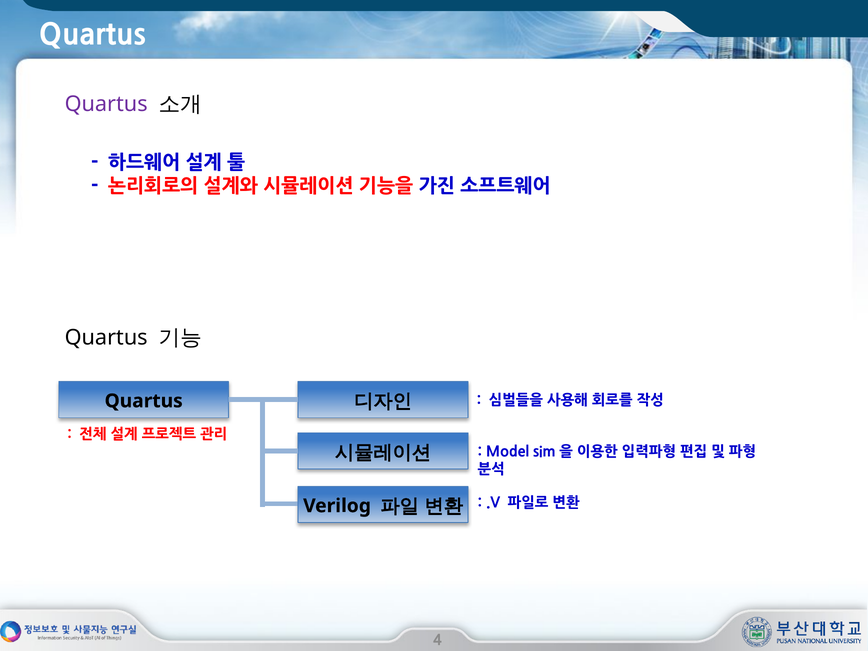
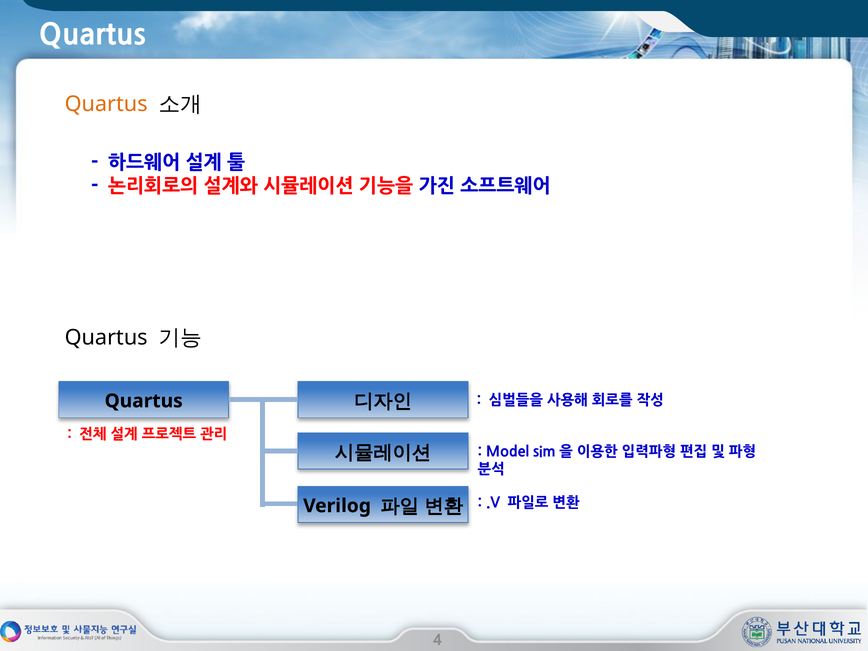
Quartus at (106, 104) colour: purple -> orange
